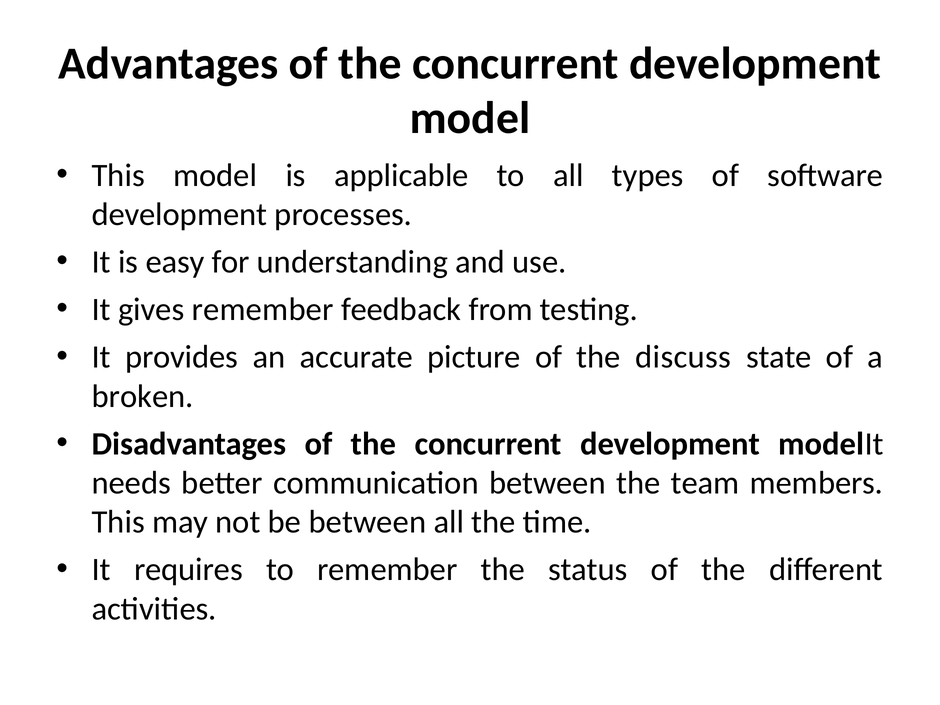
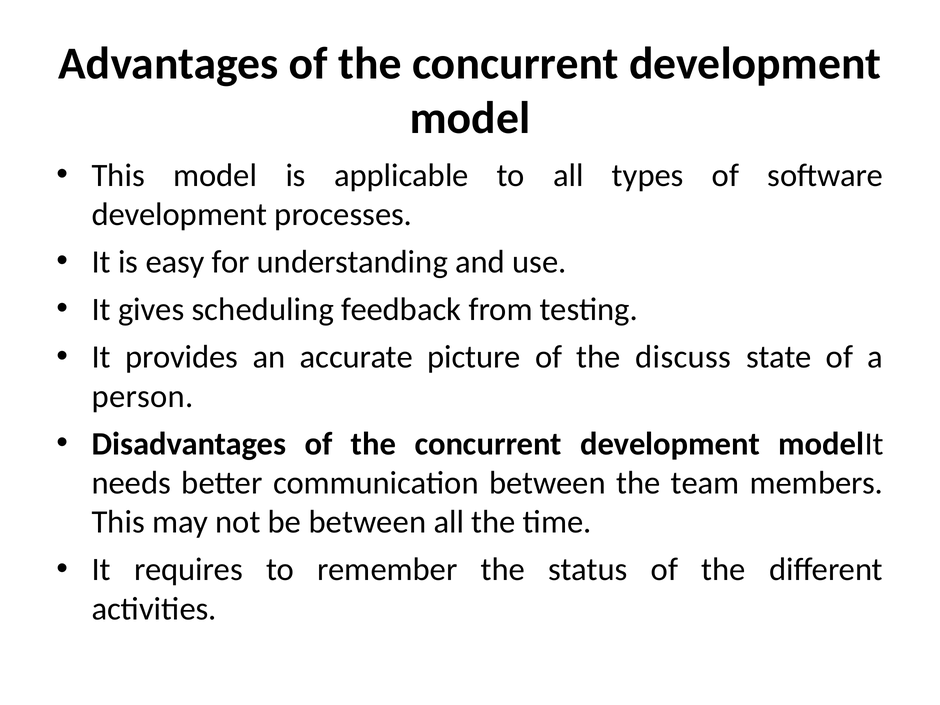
gives remember: remember -> scheduling
broken: broken -> person
